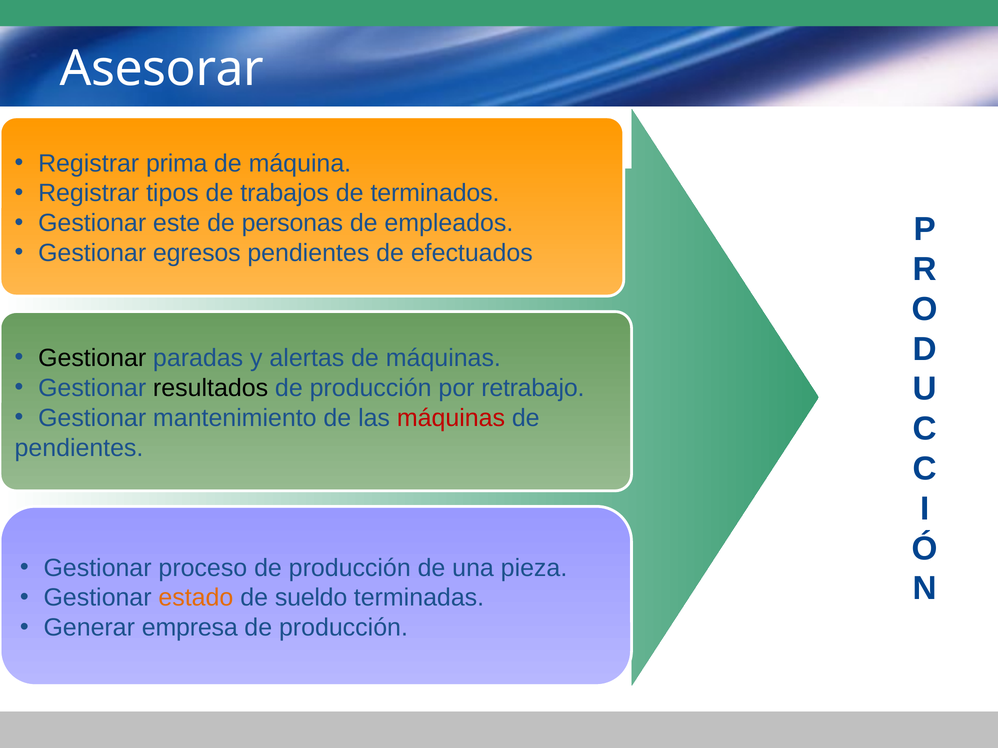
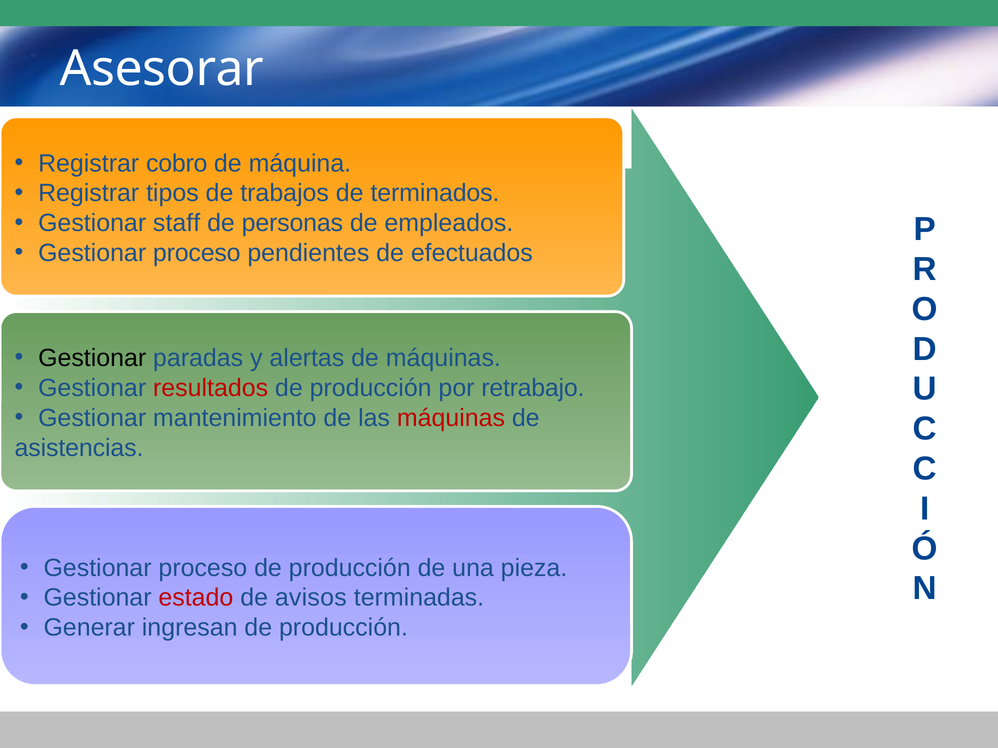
prima: prima -> cobro
este: este -> staff
egresos at (197, 253): egresos -> proceso
resultados colour: black -> red
pendientes at (79, 448): pendientes -> asistencias
estado colour: orange -> red
sueldo: sueldo -> avisos
empresa: empresa -> ingresan
